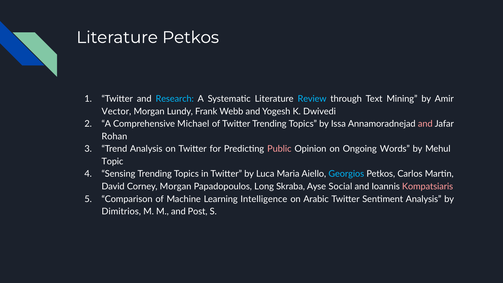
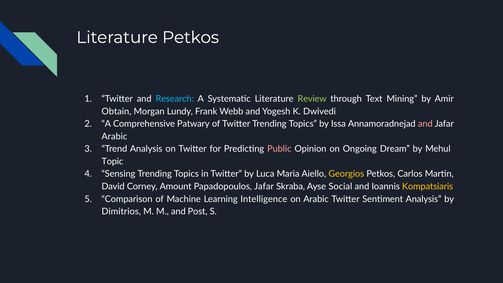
Review colour: light blue -> light green
Vector: Vector -> Obtain
Michael: Michael -> Patwary
Rohan at (114, 136): Rohan -> Arabic
Words: Words -> Dream
Georgios colour: light blue -> yellow
Corney Morgan: Morgan -> Amount
Papadopoulos Long: Long -> Jafar
Kompatsiaris colour: pink -> yellow
